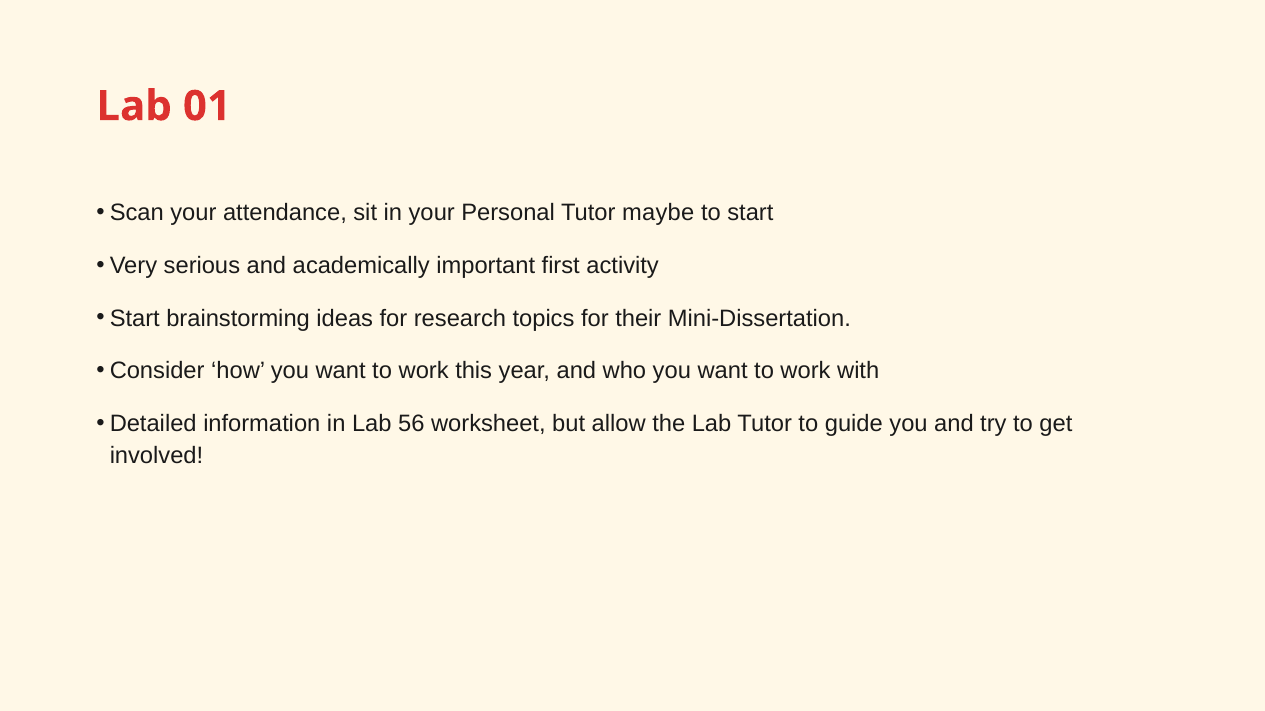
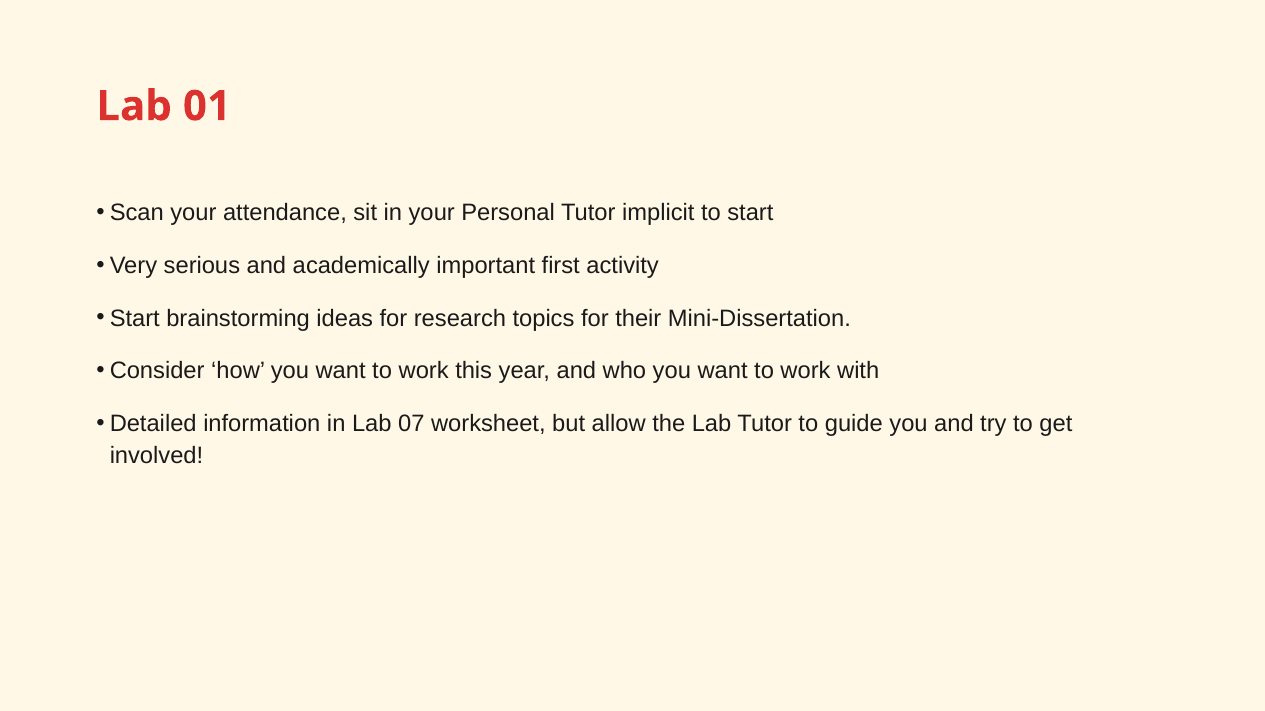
maybe: maybe -> implicit
56: 56 -> 07
